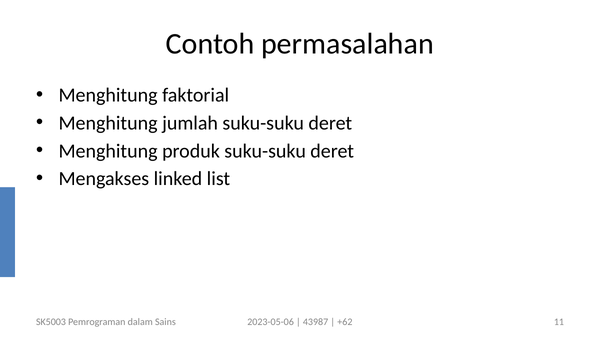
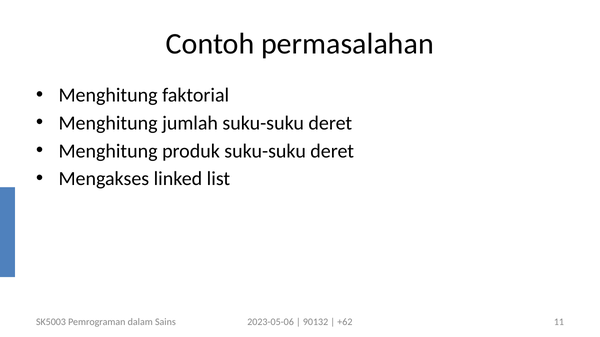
43987: 43987 -> 90132
